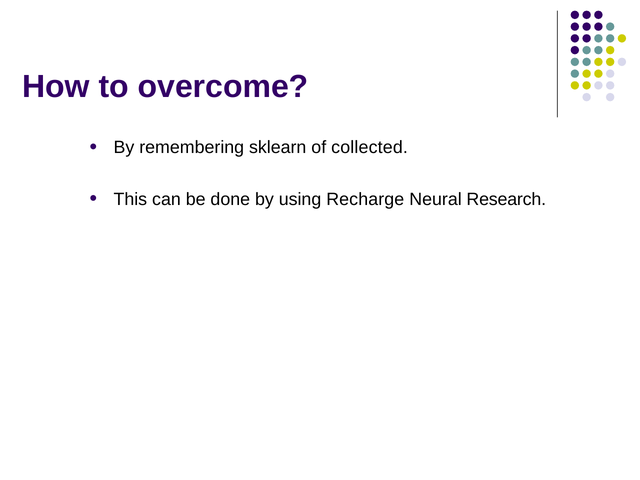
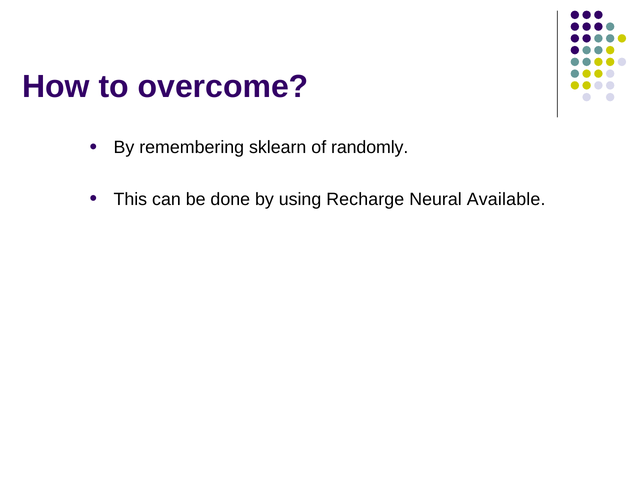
collected: collected -> randomly
Research: Research -> Available
